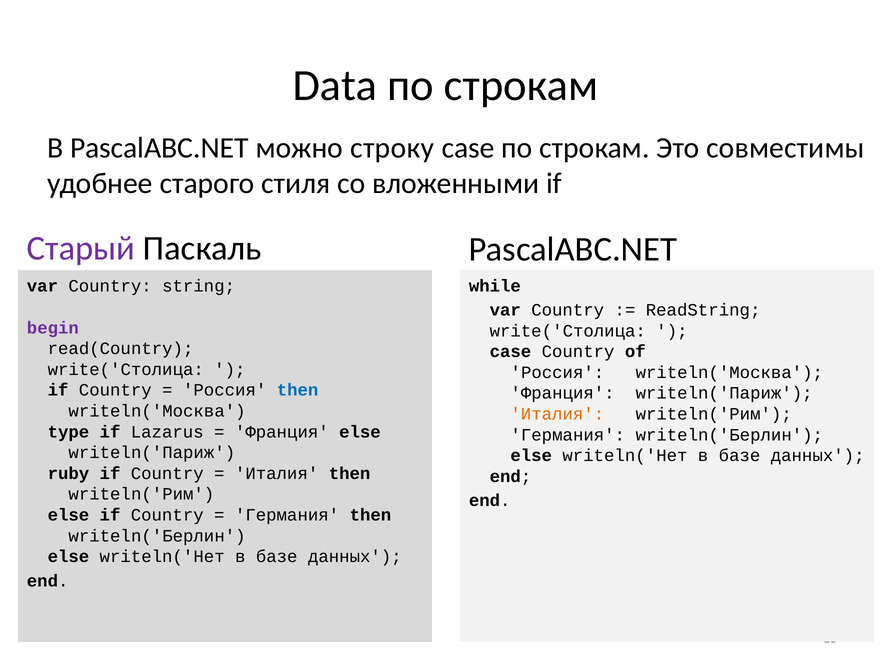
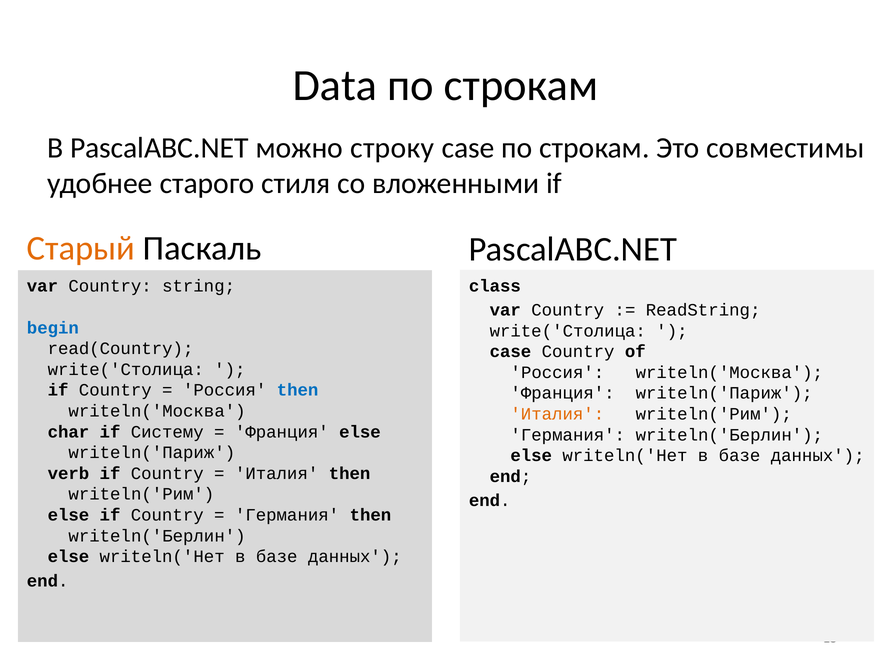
Старый colour: purple -> orange
while: while -> class
begin colour: purple -> blue
type: type -> char
Lazarus: Lazarus -> Систему
ruby: ruby -> verb
